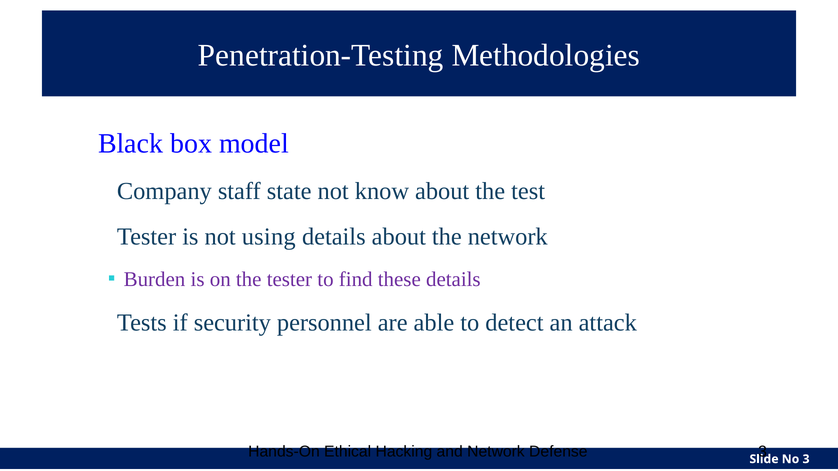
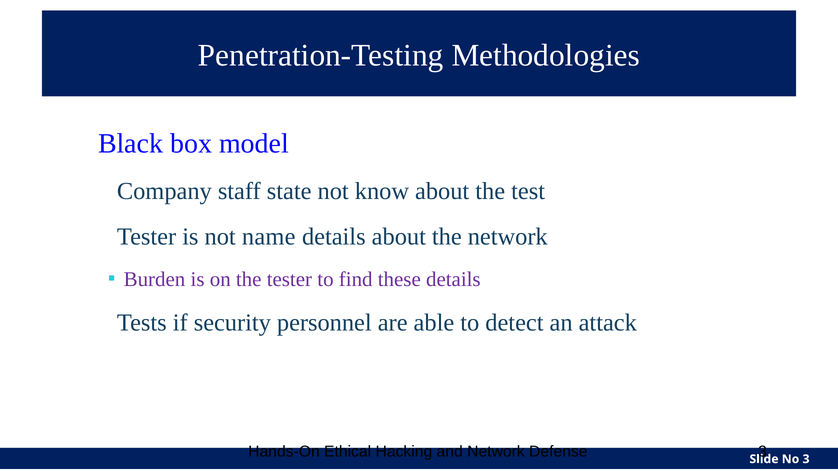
using: using -> name
